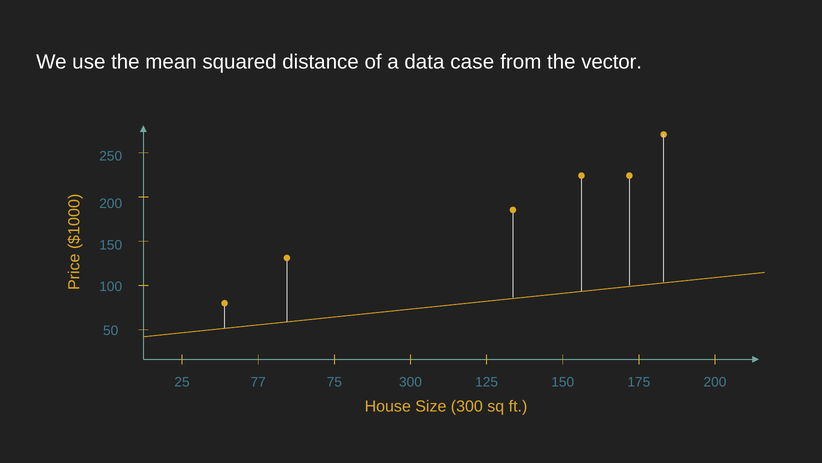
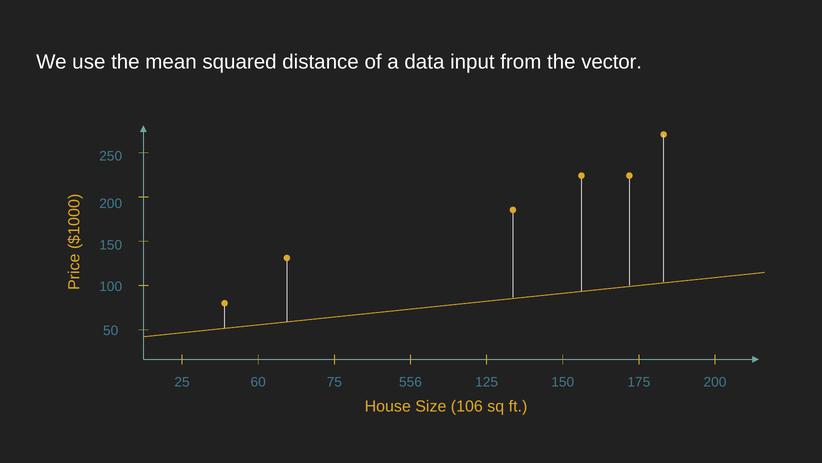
case: case -> input
77: 77 -> 60
75 300: 300 -> 556
Size 300: 300 -> 106
